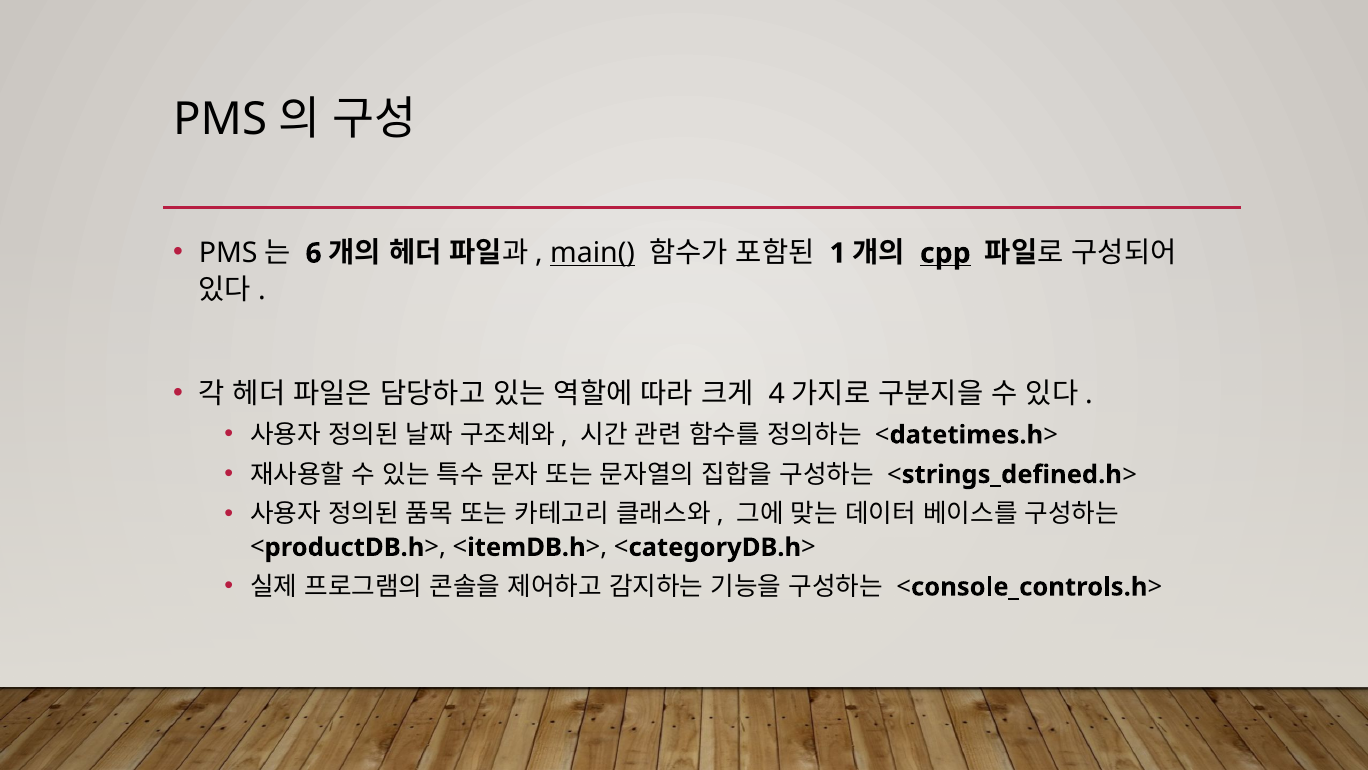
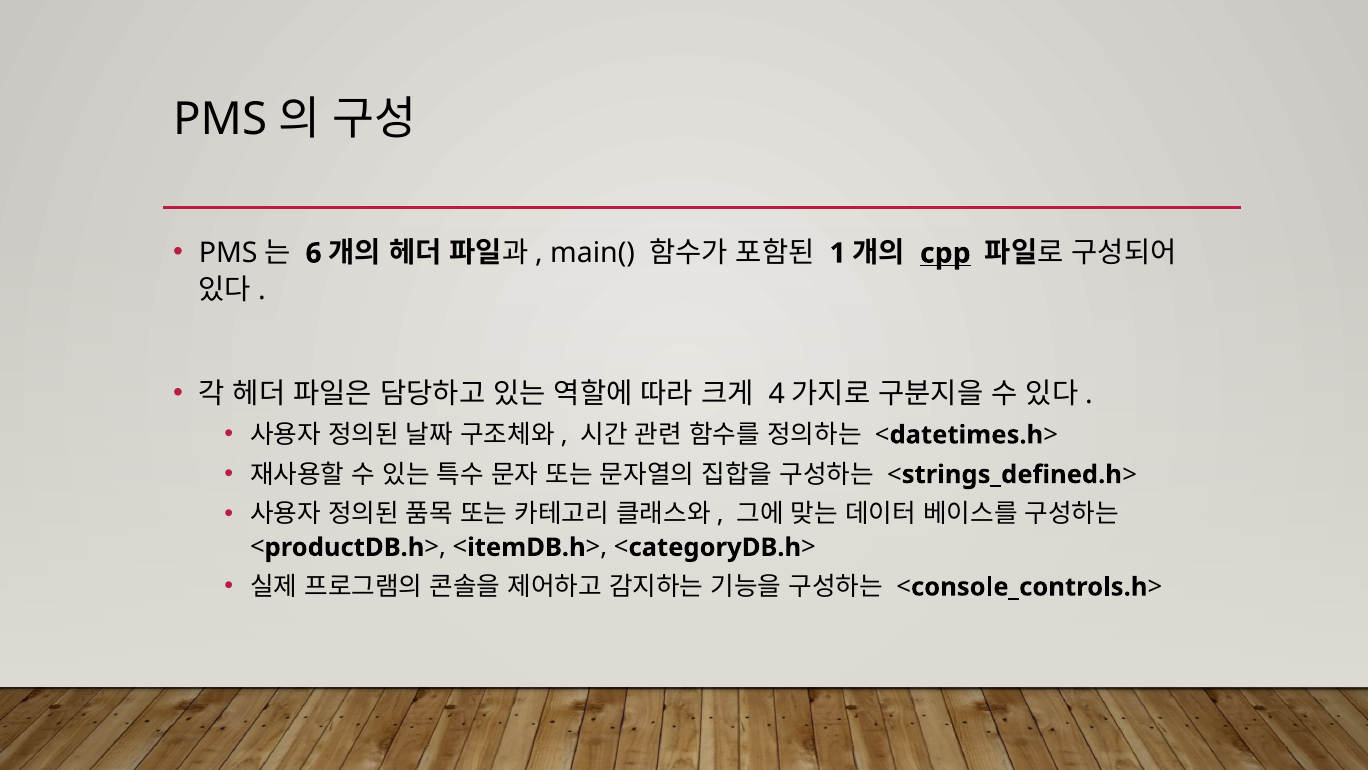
main( underline: present -> none
